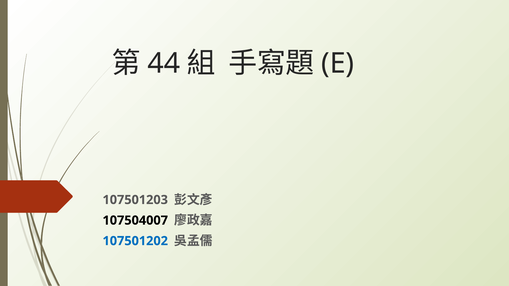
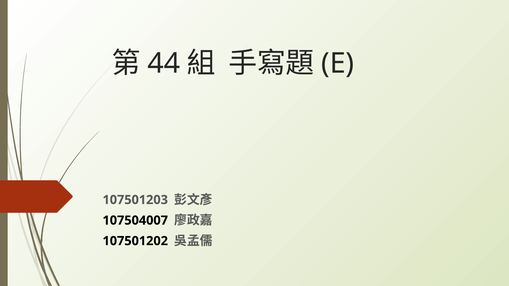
107501202 colour: blue -> black
